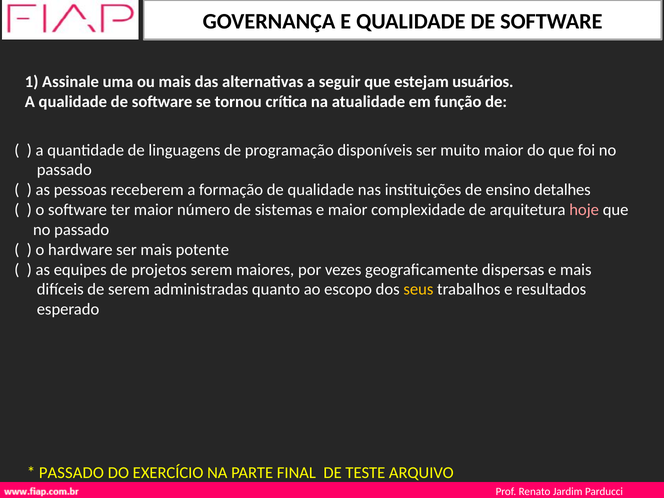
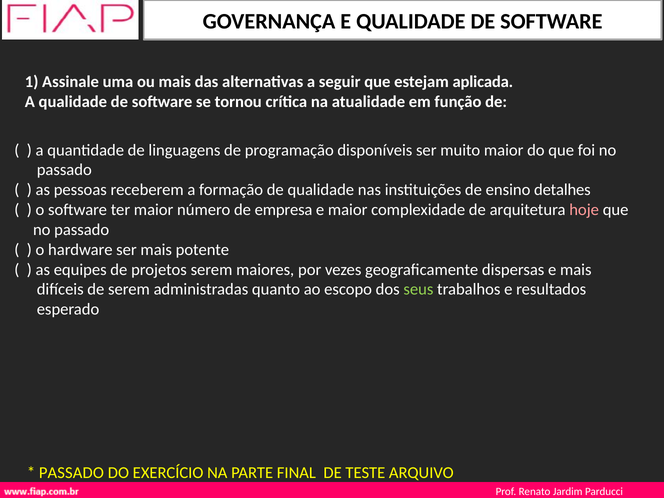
usuários: usuários -> aplicada
sistemas: sistemas -> empresa
seus colour: yellow -> light green
